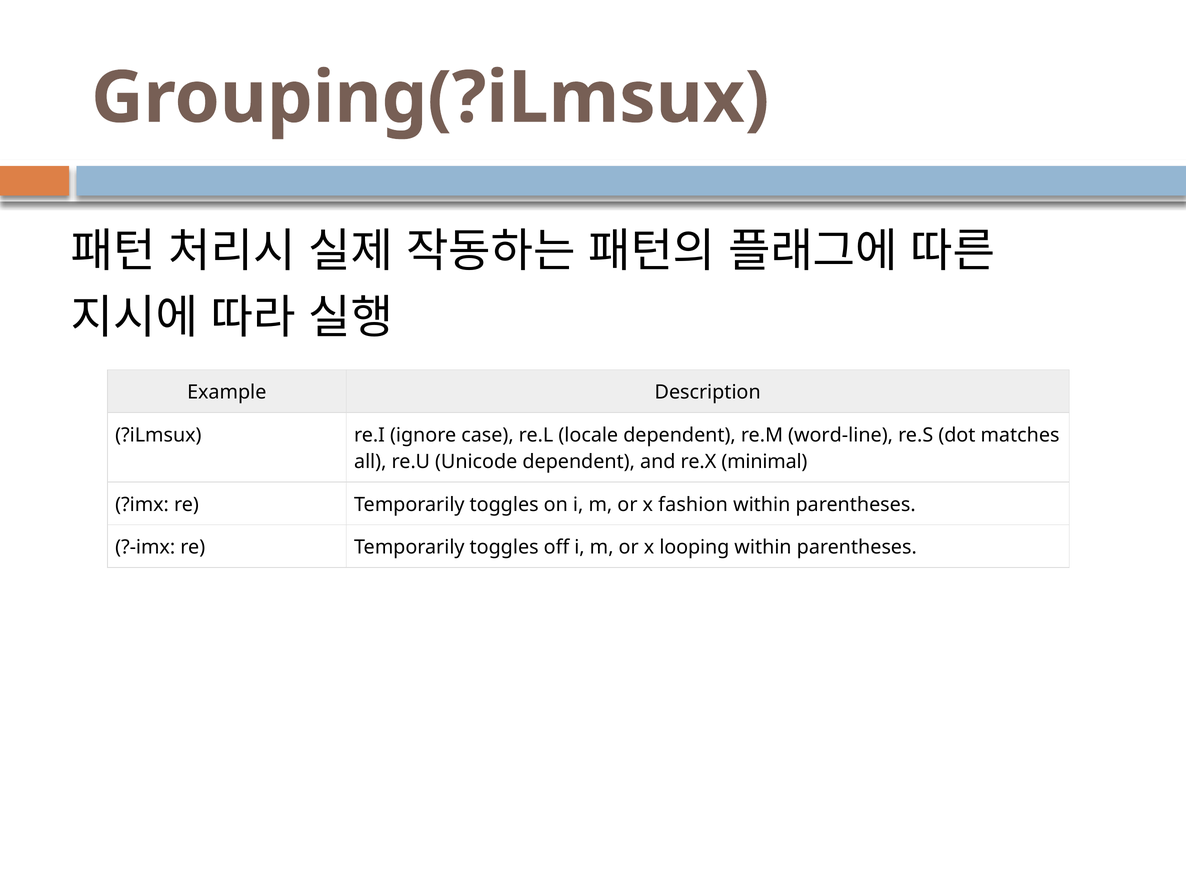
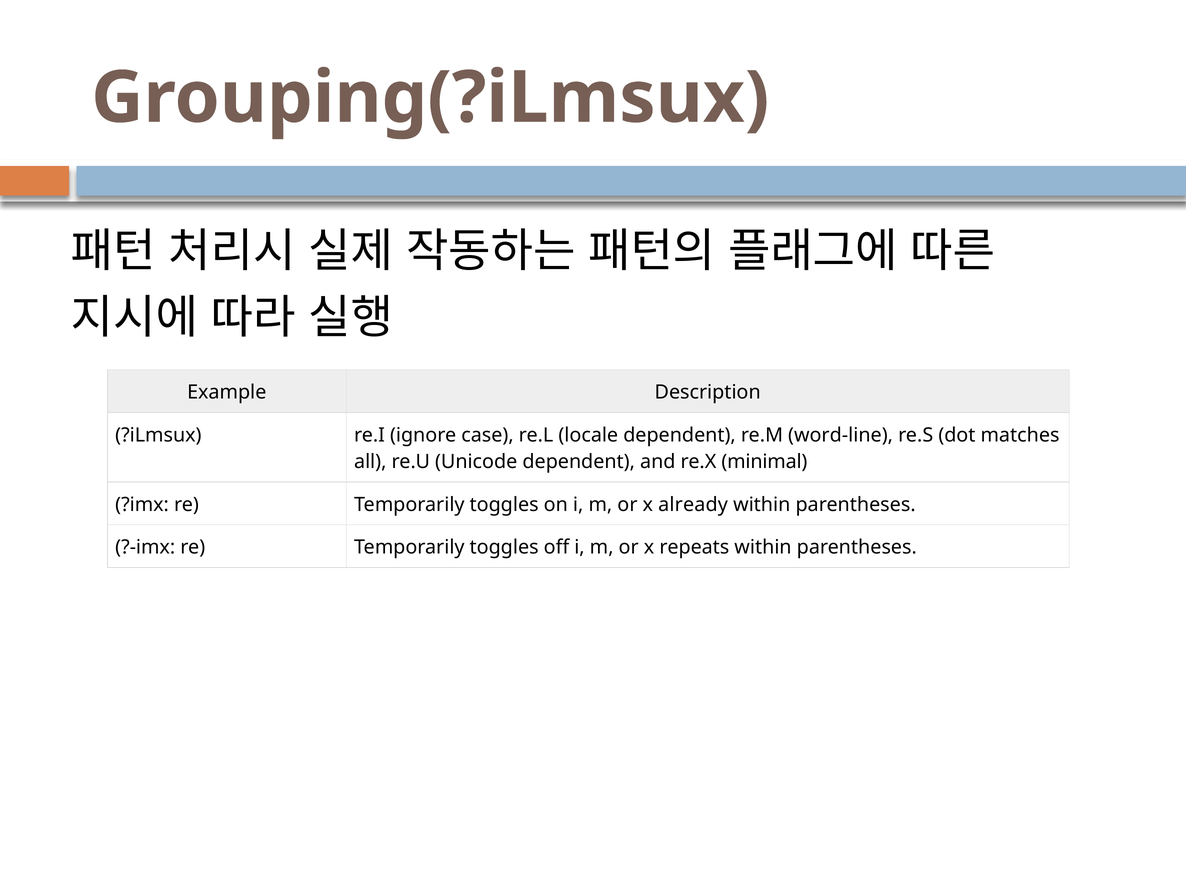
fashion: fashion -> already
looping: looping -> repeats
